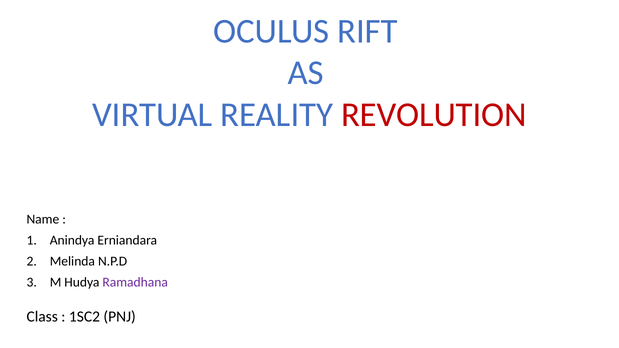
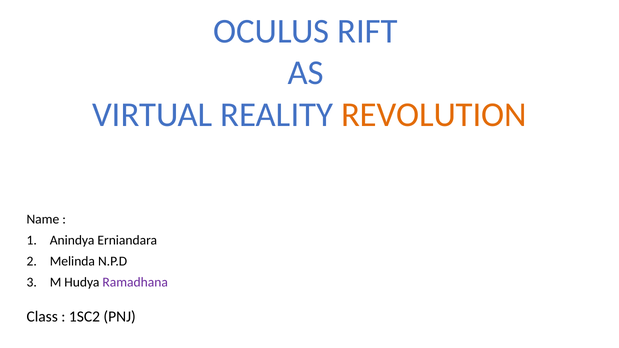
REVOLUTION colour: red -> orange
